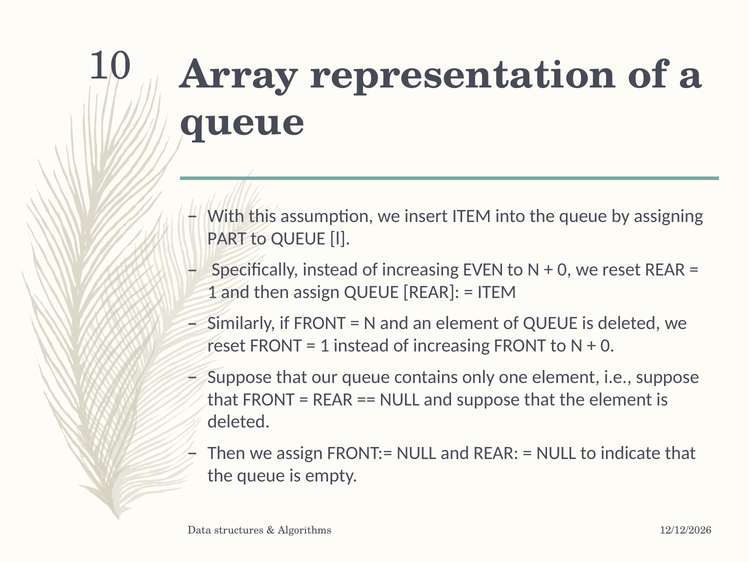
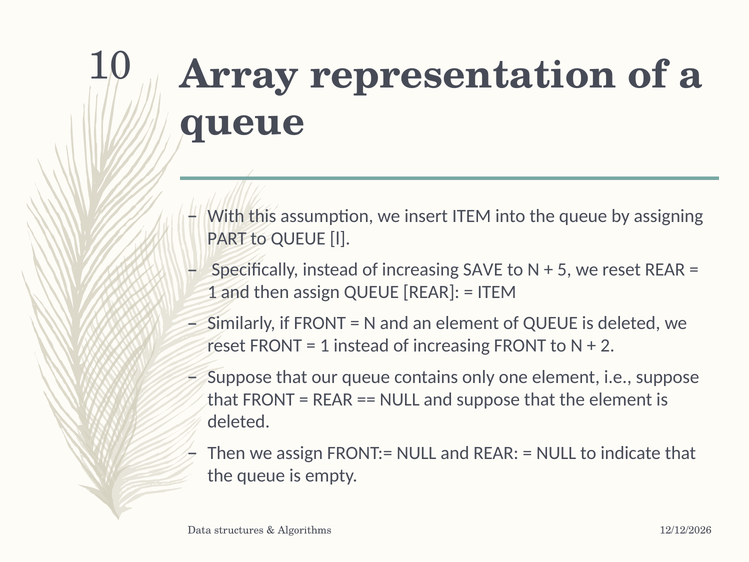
EVEN: EVEN -> SAVE
0 at (564, 270): 0 -> 5
0 at (608, 346): 0 -> 2
